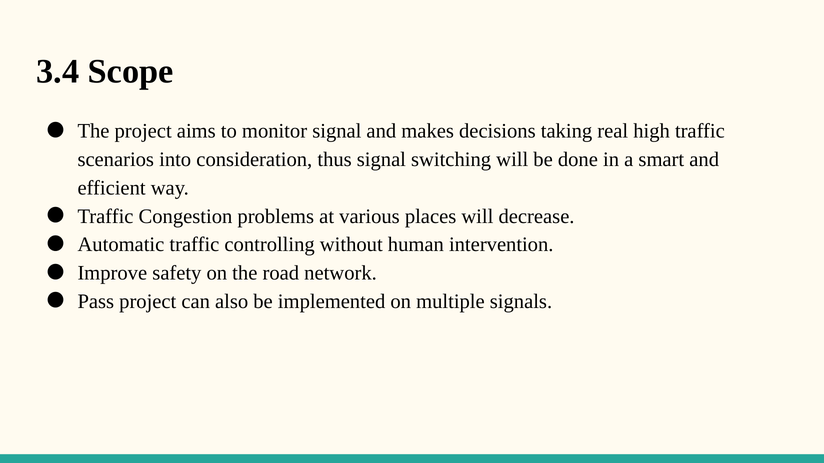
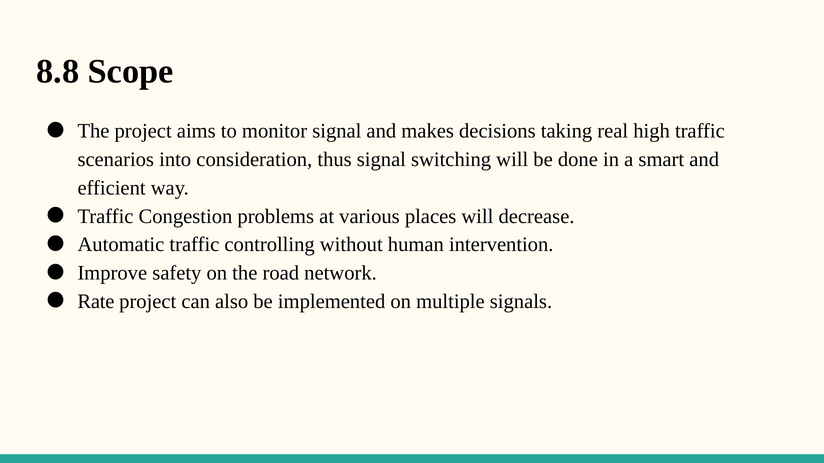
3.4: 3.4 -> 8.8
Pass: Pass -> Rate
